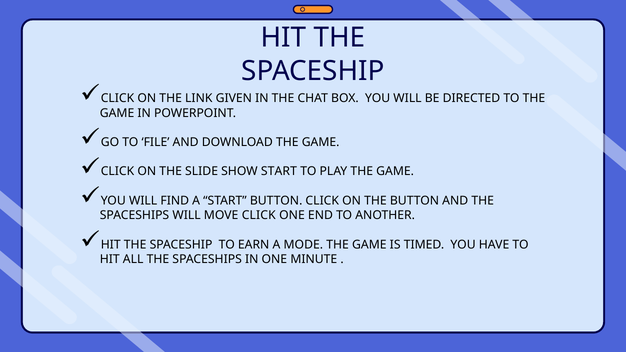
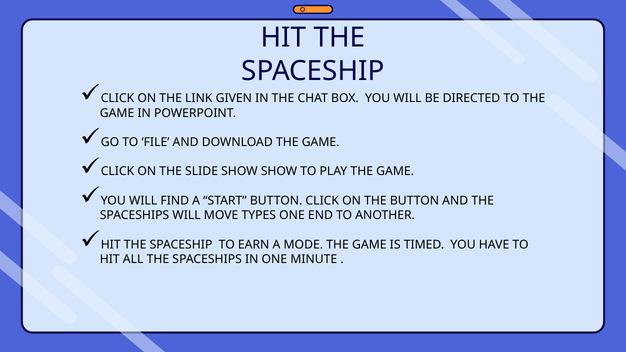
SHOW START: START -> SHOW
MOVE CLICK: CLICK -> TYPES
